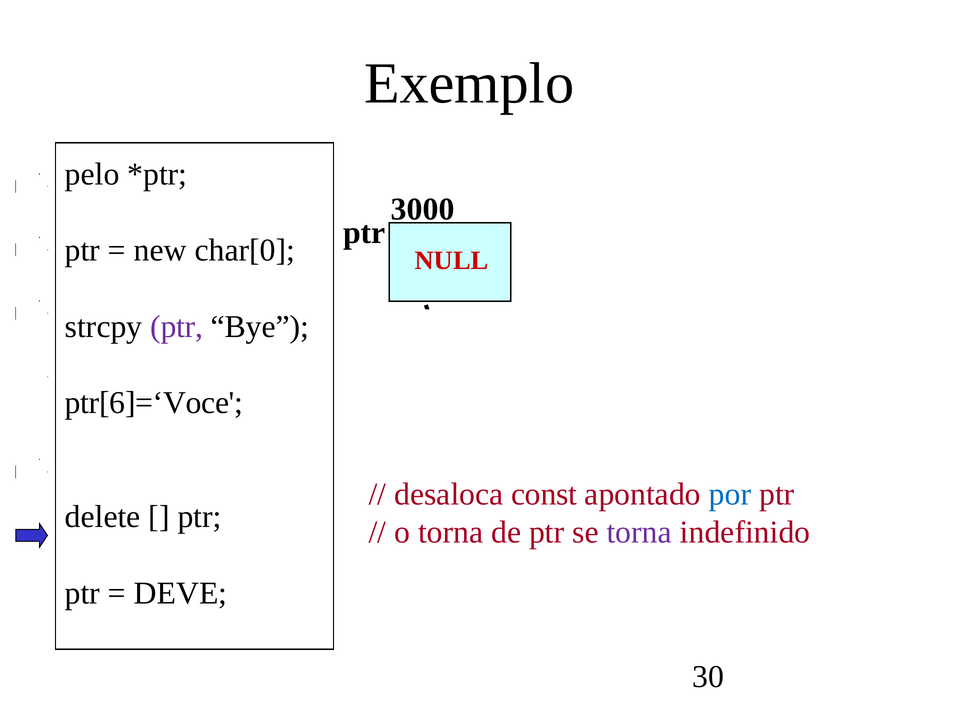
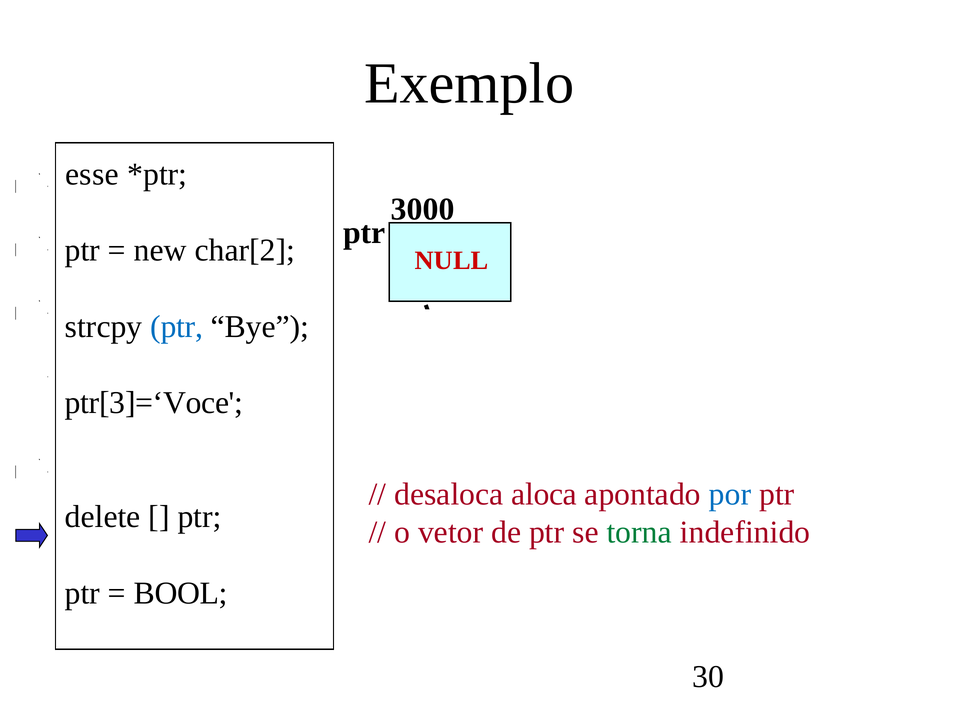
pelo: pelo -> esse
char[0: char[0 -> char[2
ptr at (177, 327) colour: purple -> blue
ptr[6]=‘Voce: ptr[6]=‘Voce -> ptr[3]=‘Voce
const: const -> aloca
o torna: torna -> vetor
torna at (639, 533) colour: purple -> green
DEVE: DEVE -> BOOL
